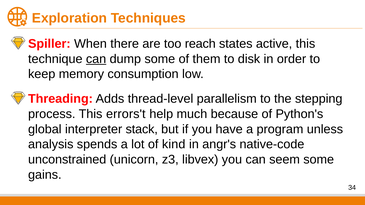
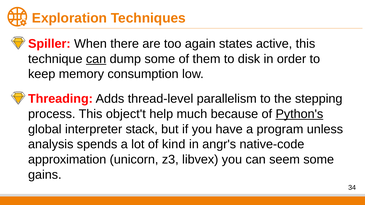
reach: reach -> again
errors't: errors't -> object't
Python's underline: none -> present
unconstrained: unconstrained -> approximation
